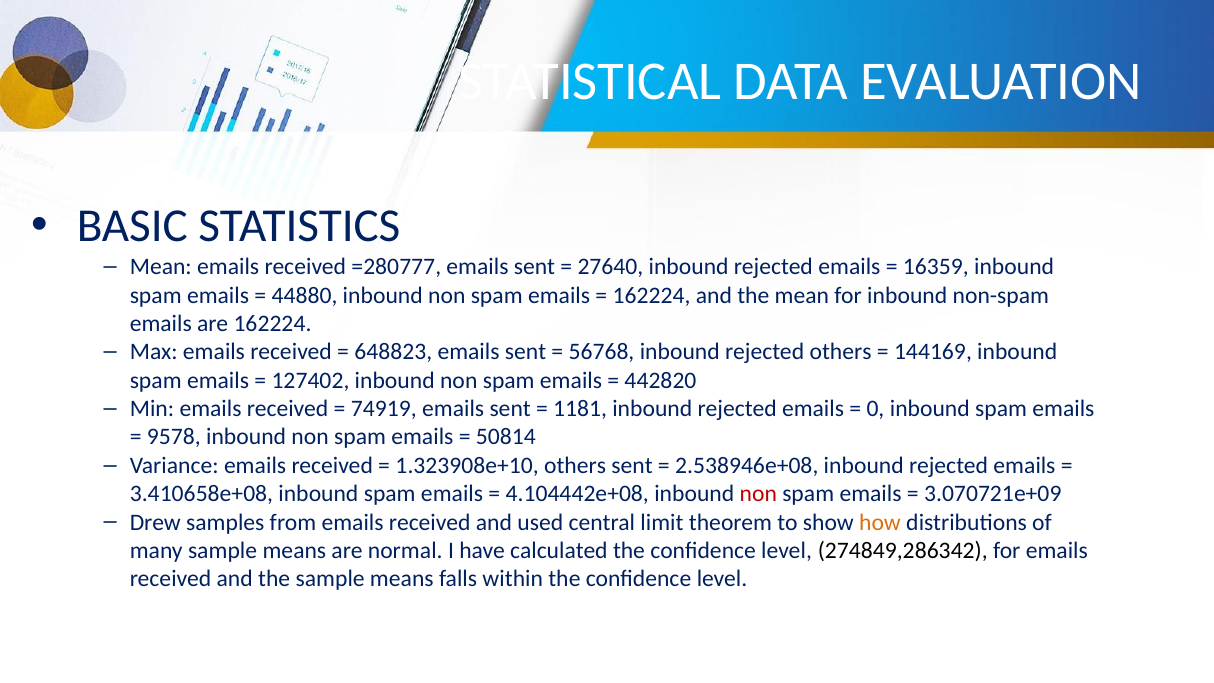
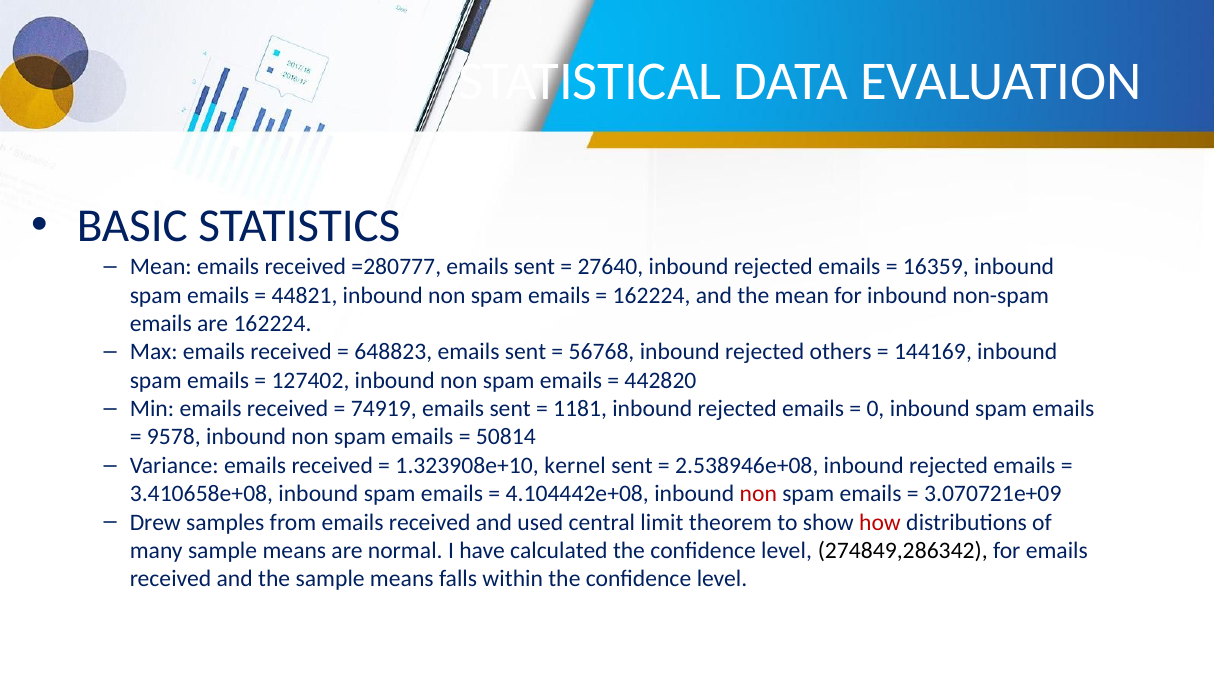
44880: 44880 -> 44821
1.323908e+10 others: others -> kernel
how colour: orange -> red
